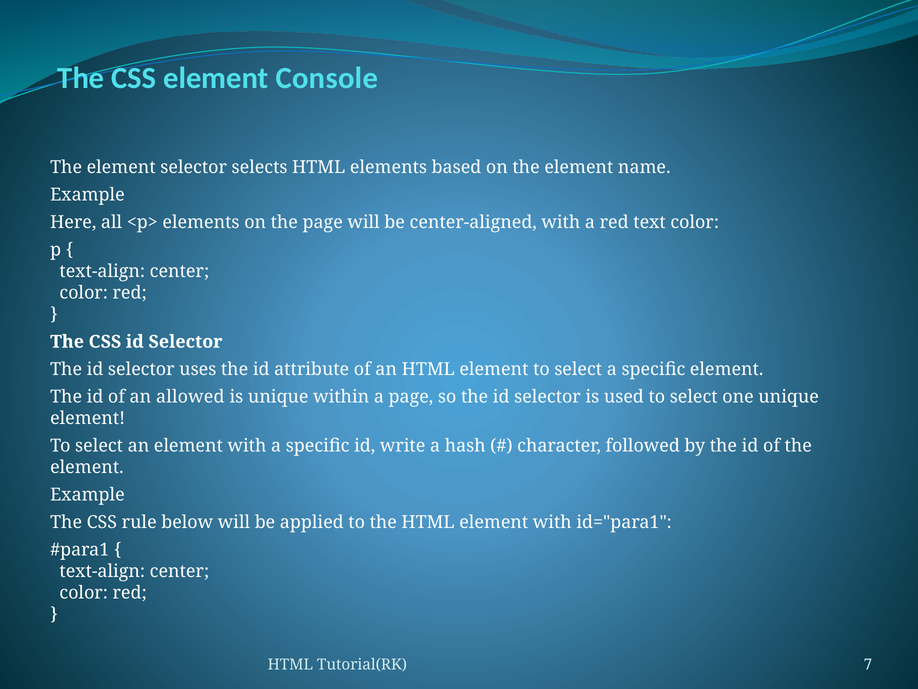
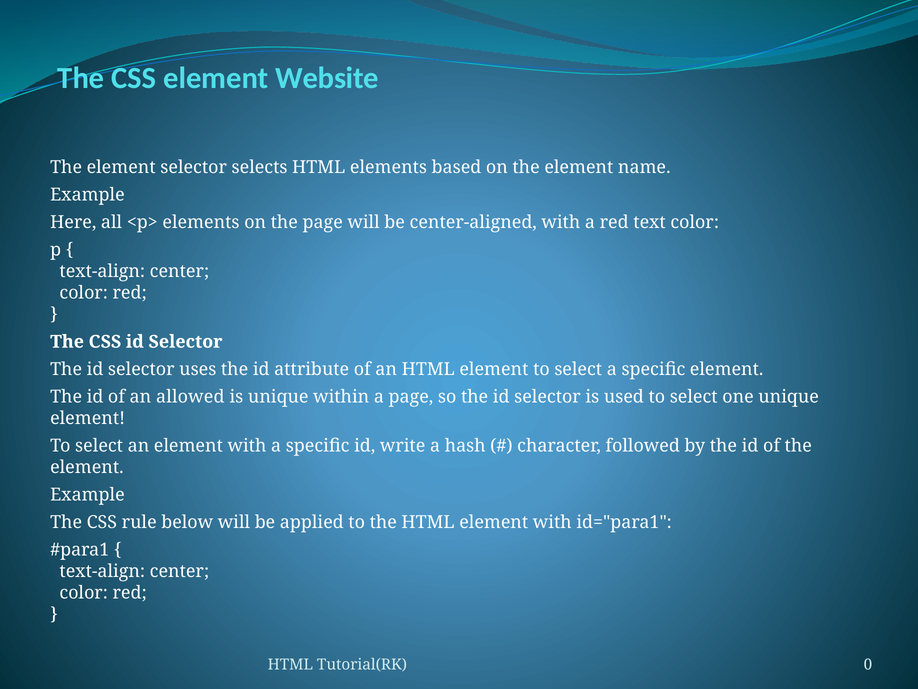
Console: Console -> Website
7: 7 -> 0
